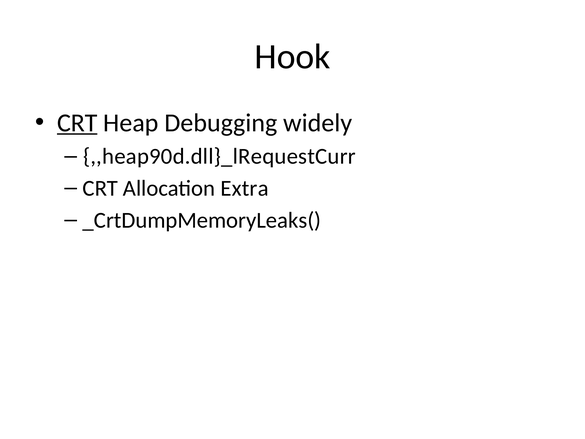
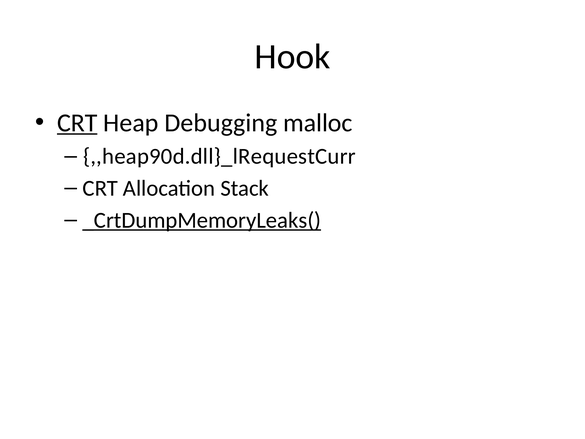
widely: widely -> malloc
Extra: Extra -> Stack
_CrtDumpMemoryLeaks( underline: none -> present
